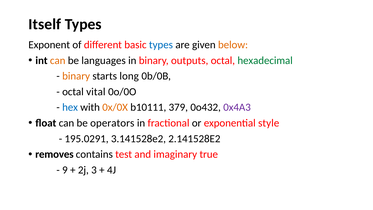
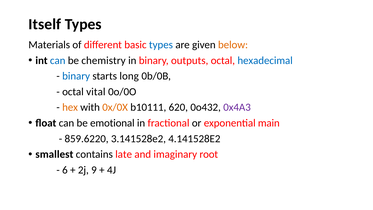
Exponent: Exponent -> Materials
can at (58, 60) colour: orange -> blue
languages: languages -> chemistry
hexadecimal colour: green -> blue
binary at (76, 76) colour: orange -> blue
hex colour: blue -> orange
379: 379 -> 620
operators: operators -> emotional
style: style -> main
195.0291: 195.0291 -> 859.6220
2.141528E2: 2.141528E2 -> 4.141528E2
removes: removes -> smallest
test: test -> late
true: true -> root
9: 9 -> 6
3: 3 -> 9
